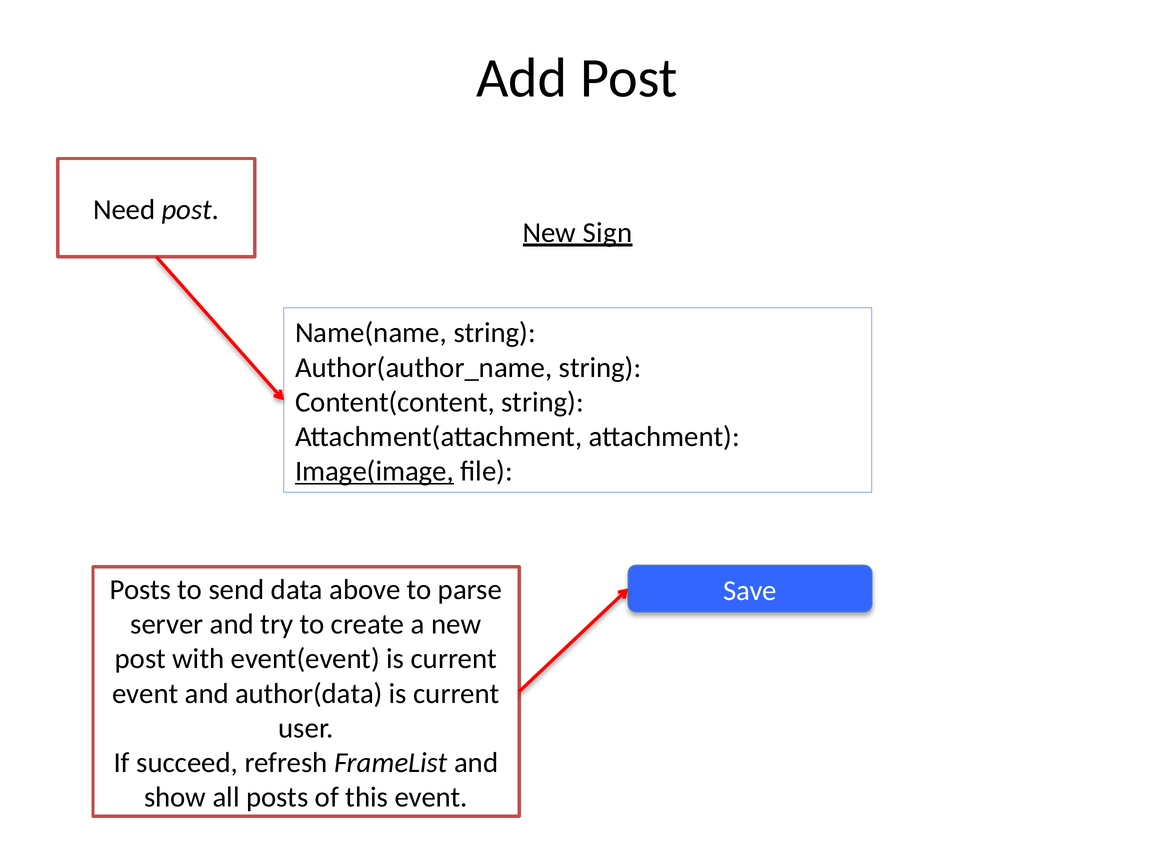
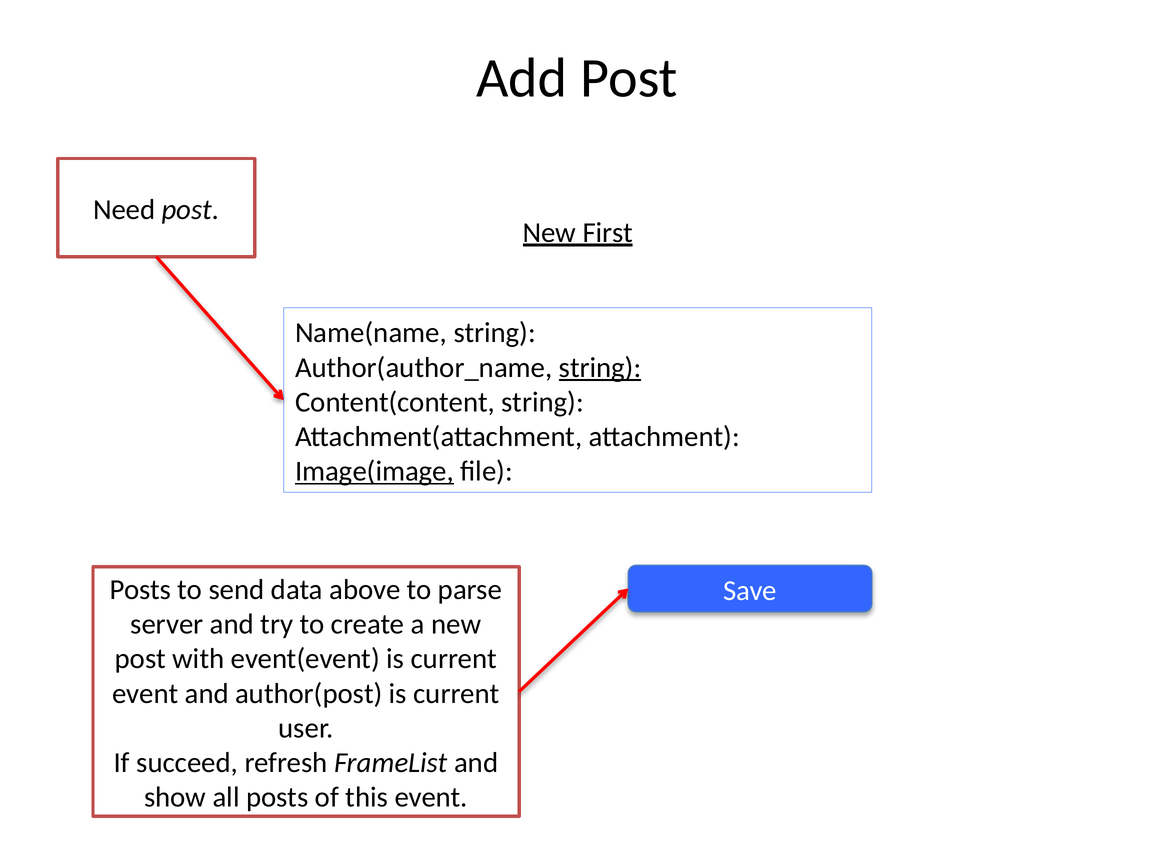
Sign: Sign -> First
string at (600, 367) underline: none -> present
author(data: author(data -> author(post
